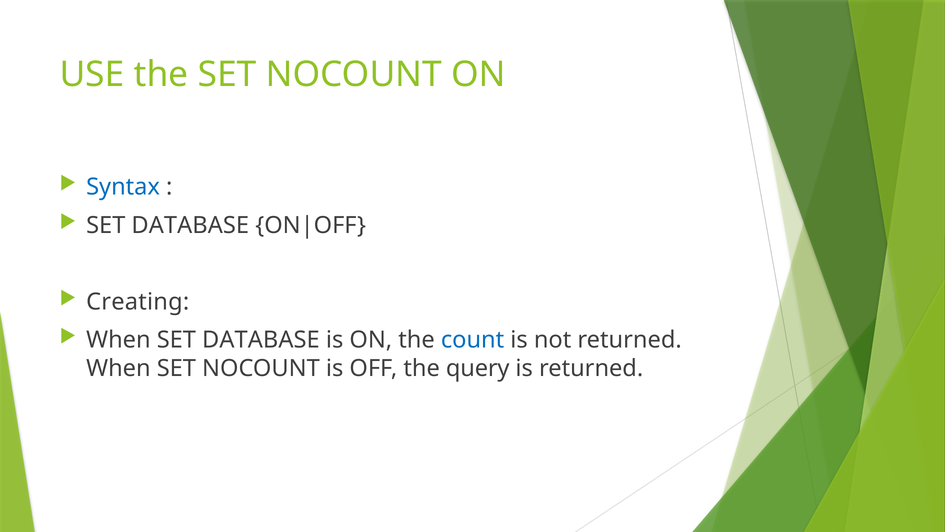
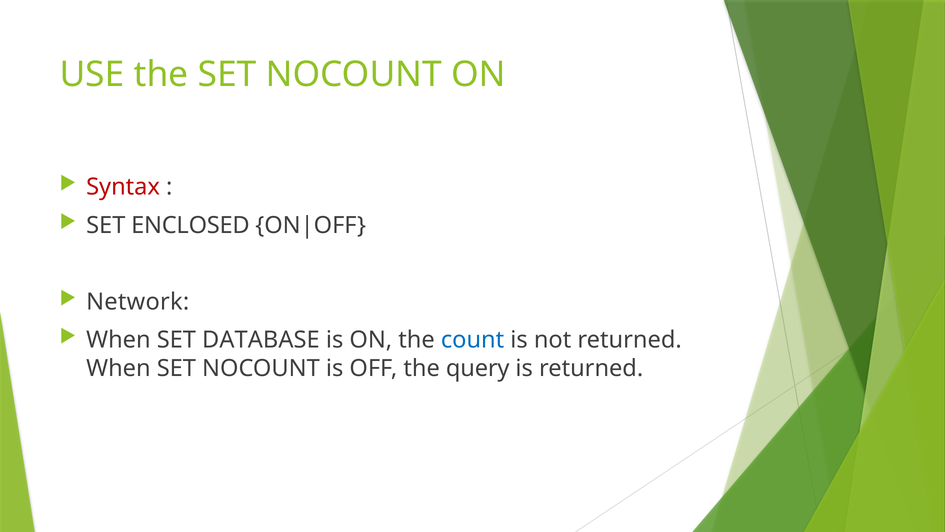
Syntax colour: blue -> red
DATABASE at (190, 225): DATABASE -> ENCLOSED
Creating: Creating -> Network
